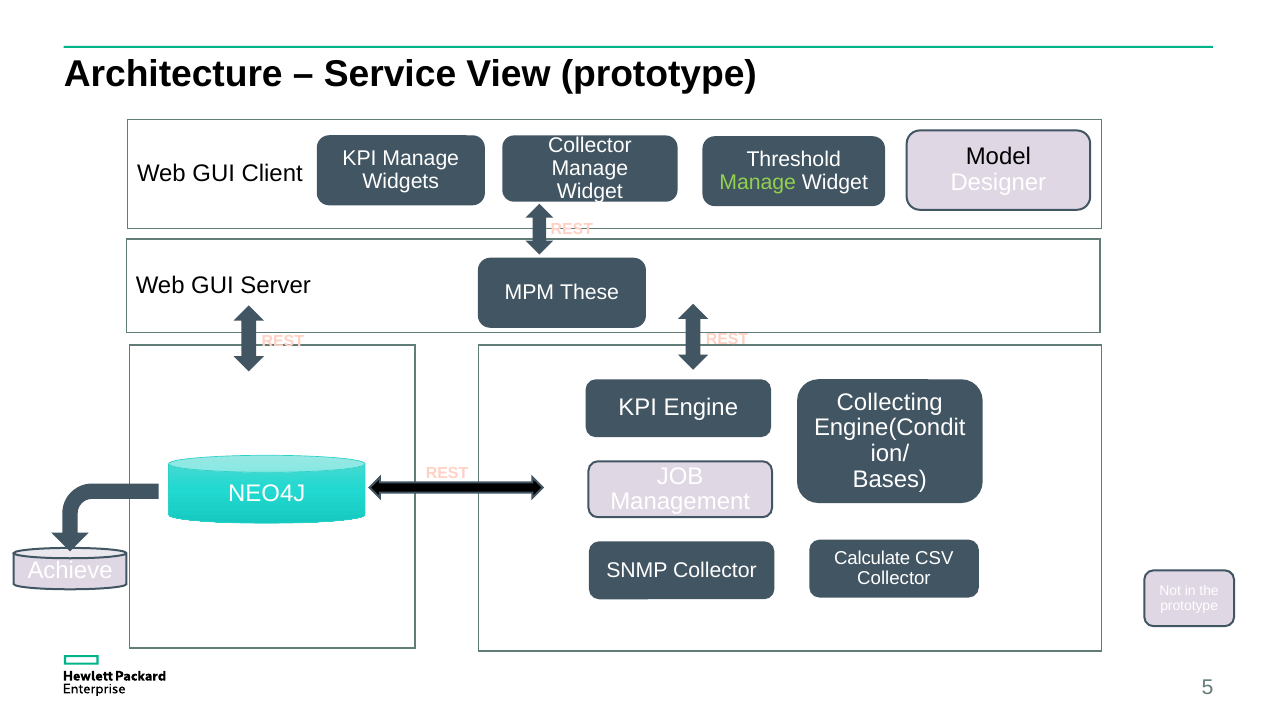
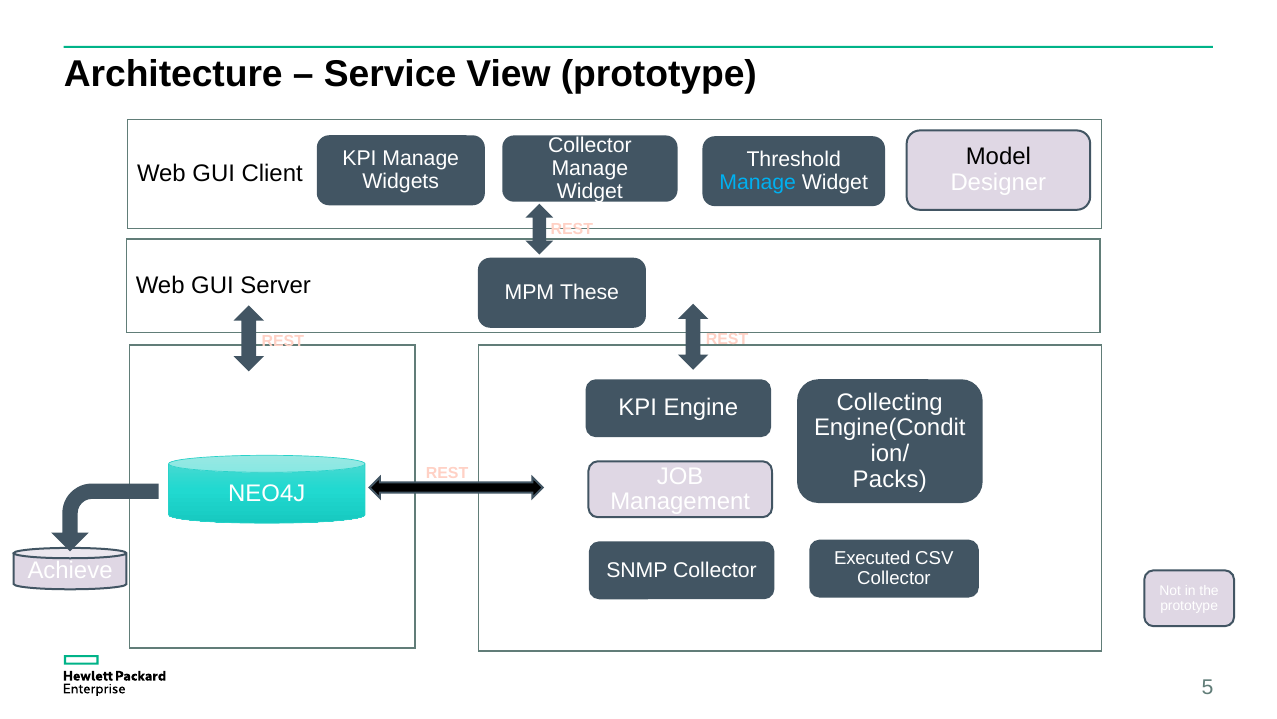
Manage at (758, 182) colour: light green -> light blue
Bases: Bases -> Packs
Calculate: Calculate -> Executed
